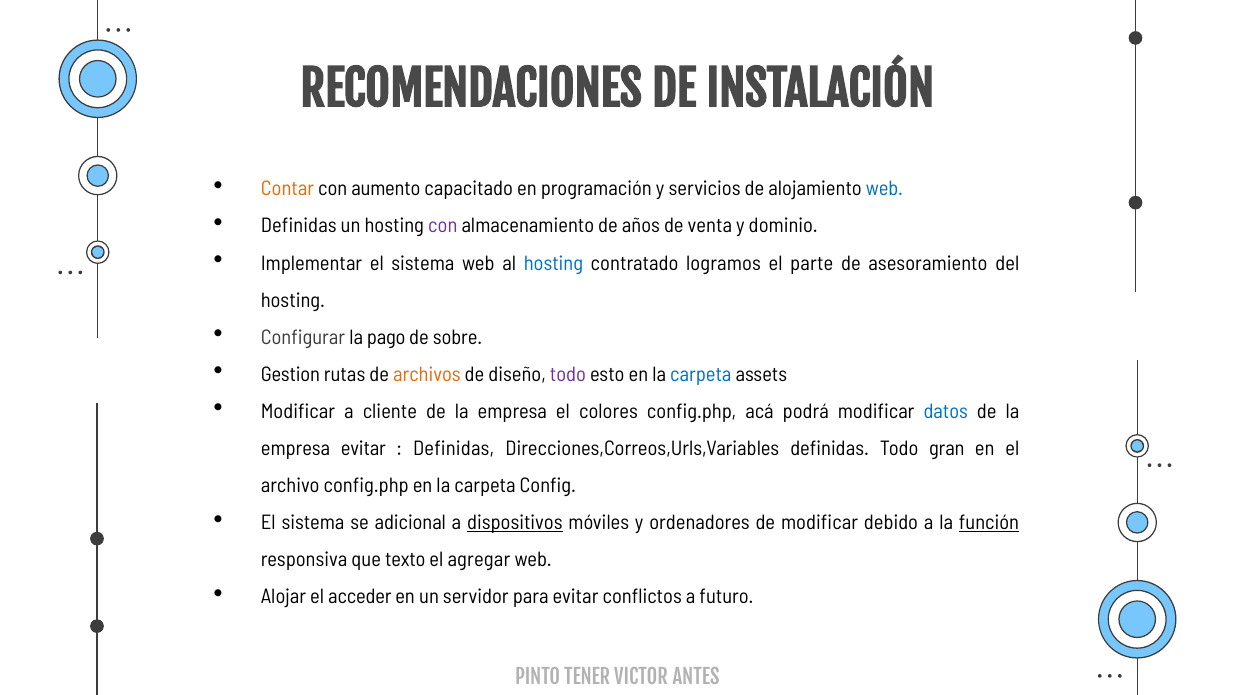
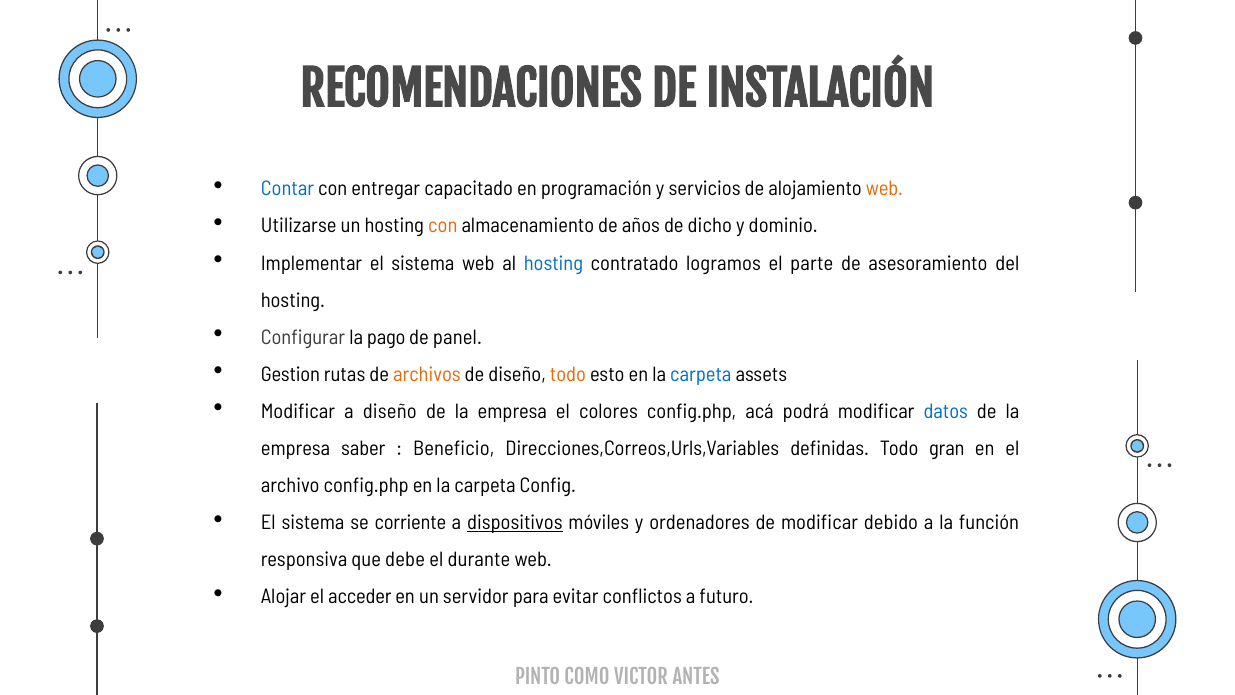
Contar colour: orange -> blue
aumento: aumento -> entregar
web at (884, 189) colour: blue -> orange
Definidas at (299, 226): Definidas -> Utilizarse
con at (443, 226) colour: purple -> orange
venta: venta -> dicho
sobre: sobre -> panel
todo at (568, 374) colour: purple -> orange
a cliente: cliente -> diseño
empresa evitar: evitar -> saber
Definidas at (454, 448): Definidas -> Beneficio
adicional: adicional -> corriente
función underline: present -> none
texto: texto -> debe
agregar: agregar -> durante
TENER: TENER -> COMO
